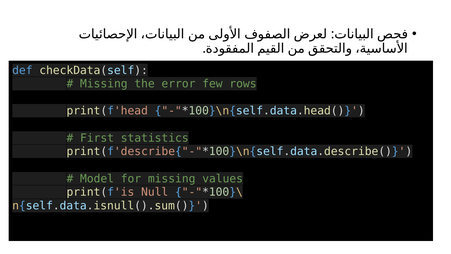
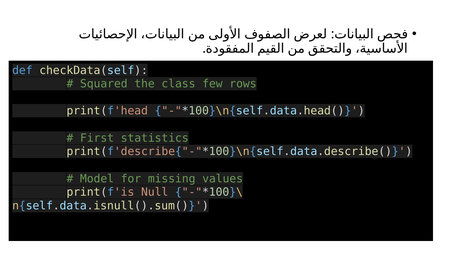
Missing at (104, 84): Missing -> Squared
error: error -> class
